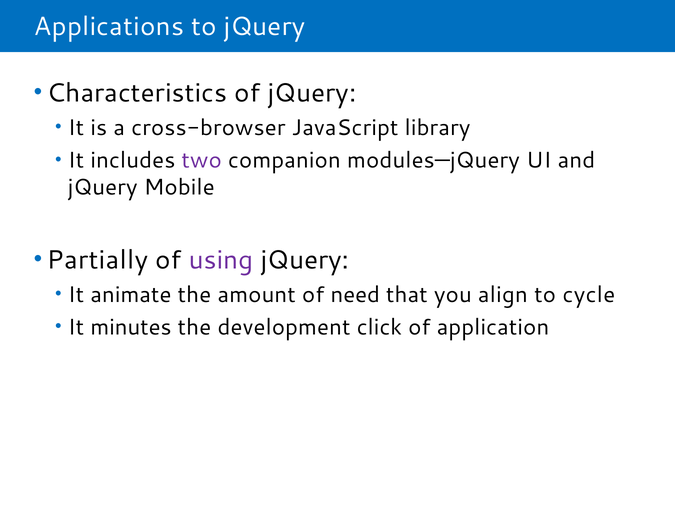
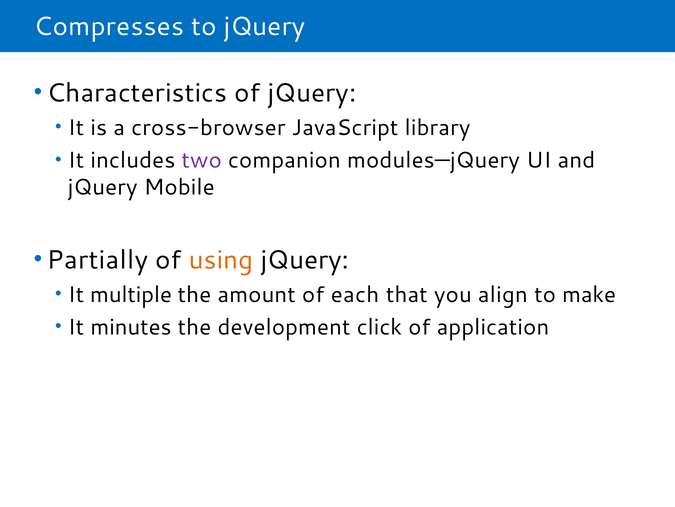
Applications: Applications -> Compresses
using colour: purple -> orange
animate: animate -> multiple
need: need -> each
cycle: cycle -> make
